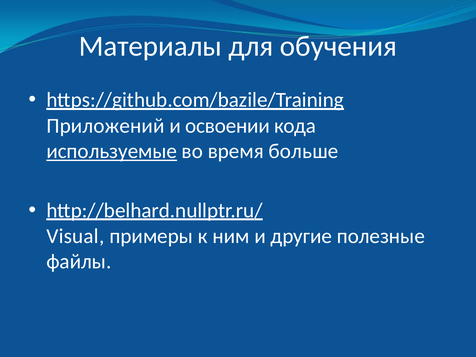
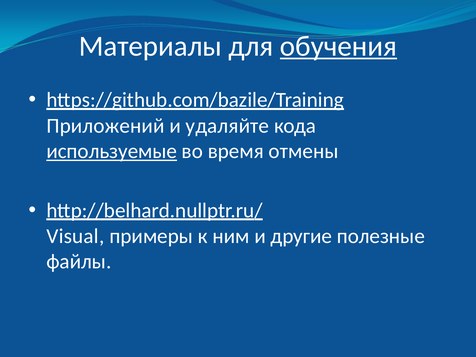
обучения underline: none -> present
освоении: освоении -> удаляйте
больше: больше -> отмены
